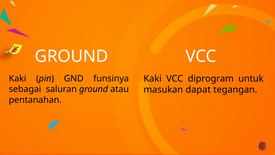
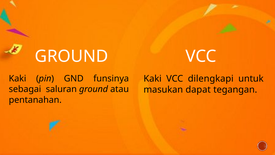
diprogram: diprogram -> dilengkapi
